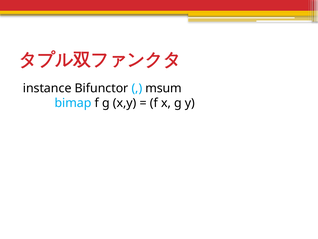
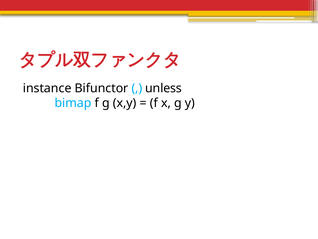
msum: msum -> unless
